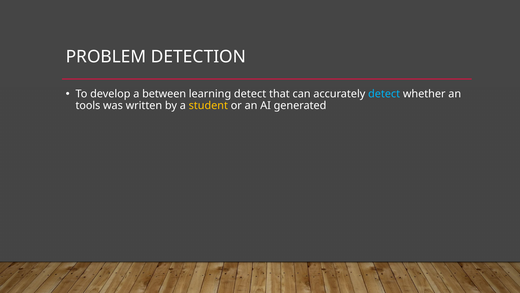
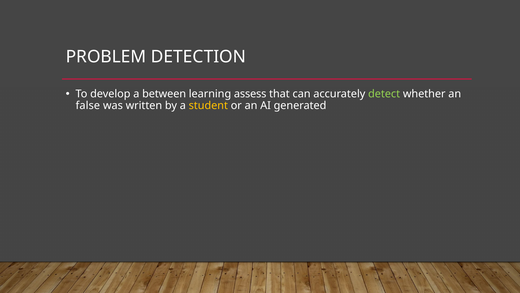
learning detect: detect -> assess
detect at (384, 94) colour: light blue -> light green
tools: tools -> false
